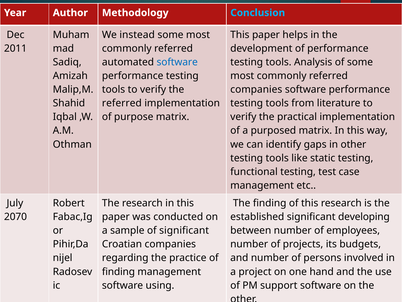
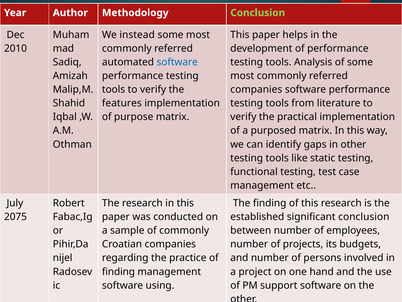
Conclusion at (258, 13) colour: light blue -> light green
2011: 2011 -> 2010
referred at (122, 103): referred -> features
2070: 2070 -> 2075
significant developing: developing -> conclusion
of significant: significant -> commonly
